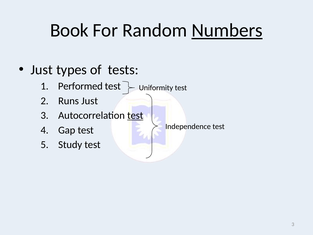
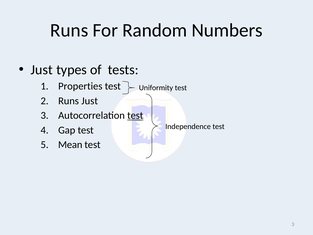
Book at (69, 30): Book -> Runs
Numbers underline: present -> none
Performed: Performed -> Properties
Study: Study -> Mean
